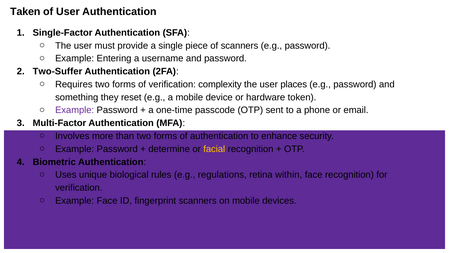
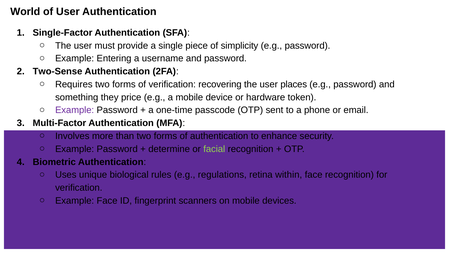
Taken: Taken -> World
of scanners: scanners -> simplicity
Two-Suffer: Two-Suffer -> Two-Sense
complexity: complexity -> recovering
reset: reset -> price
facial colour: yellow -> light green
